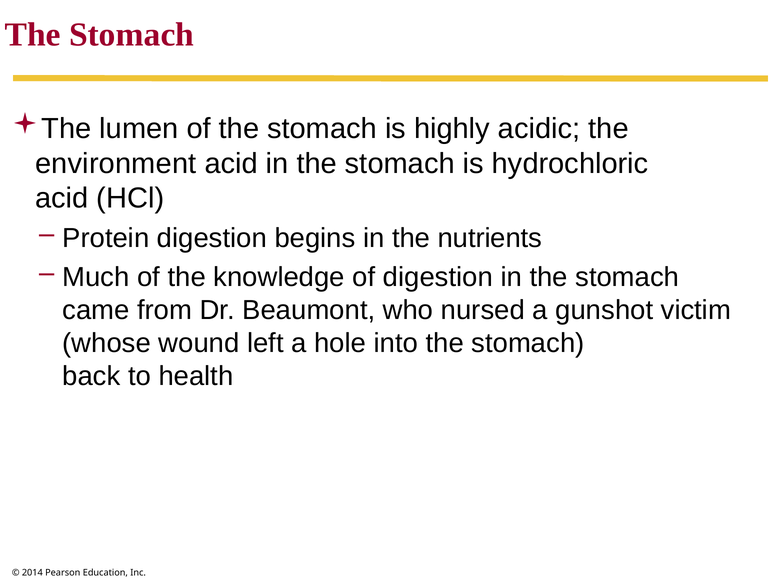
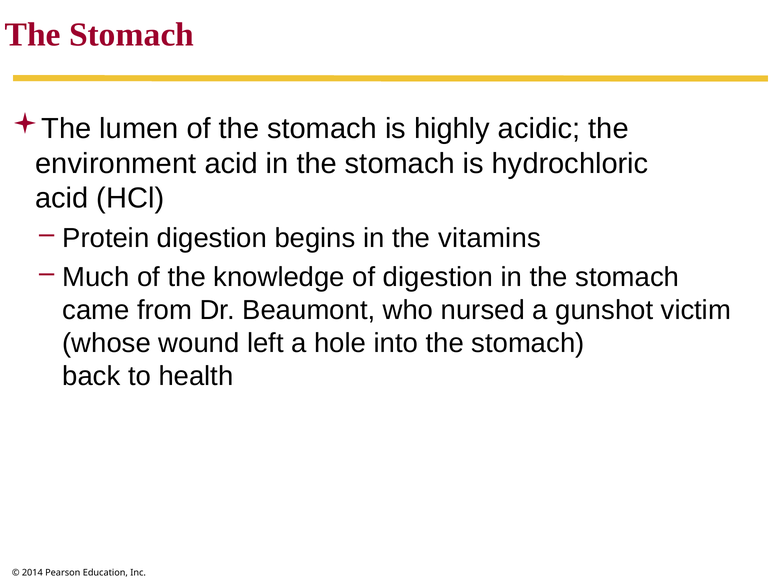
nutrients: nutrients -> vitamins
